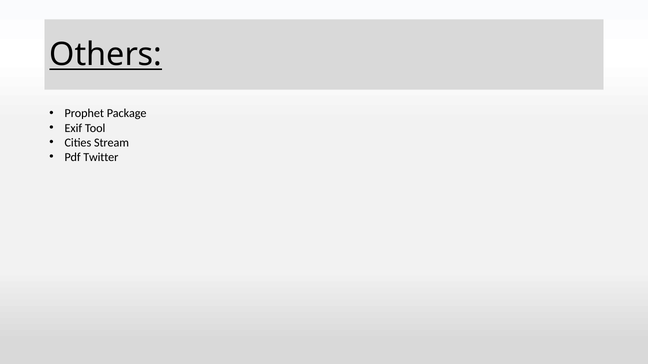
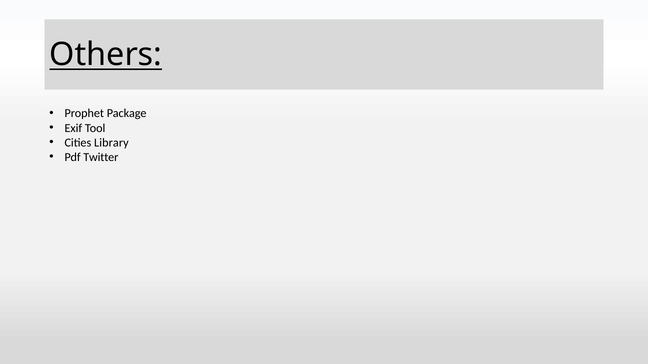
Stream: Stream -> Library
